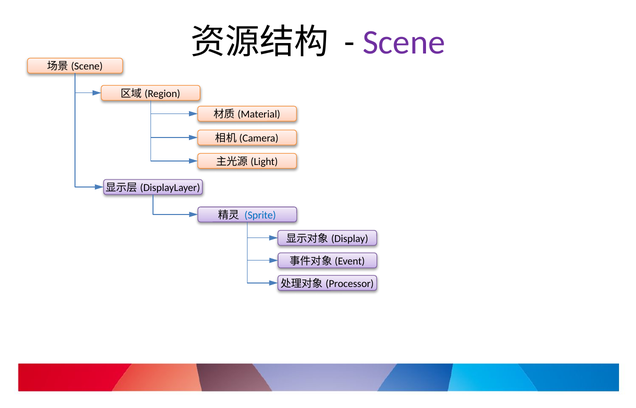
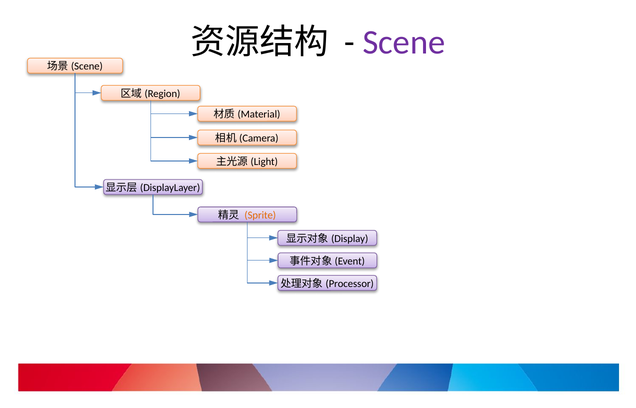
Sprite colour: blue -> orange
